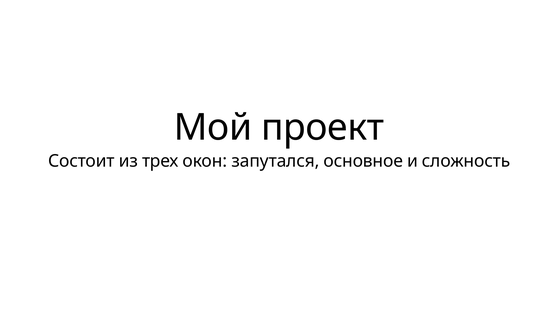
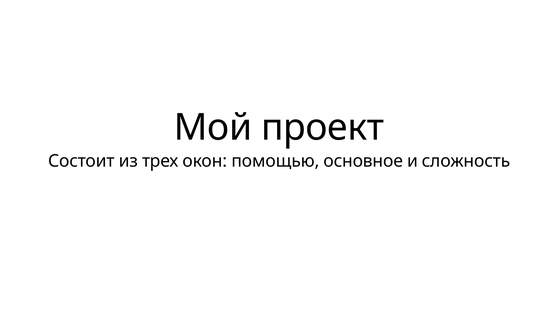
запутался: запутался -> помощью
